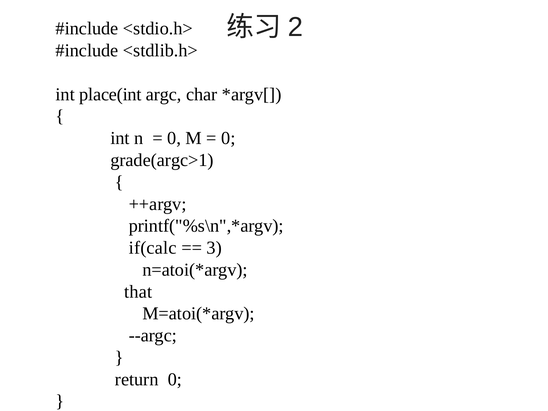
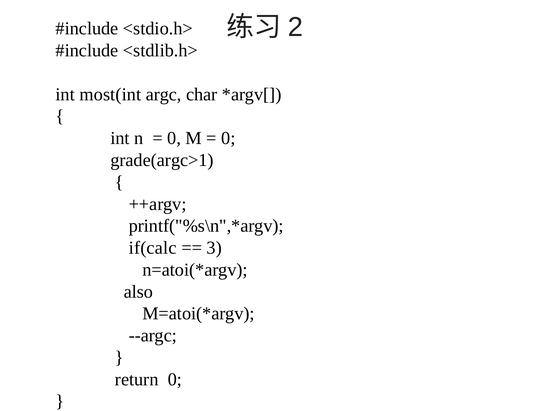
place(int: place(int -> most(int
that: that -> also
